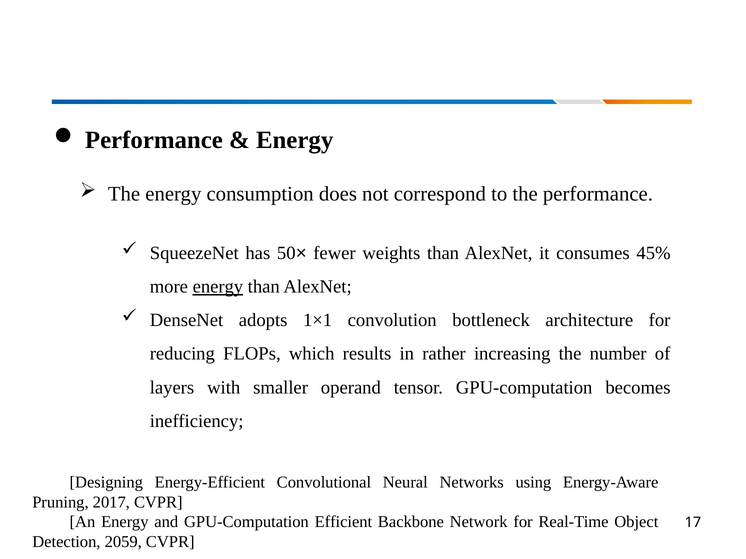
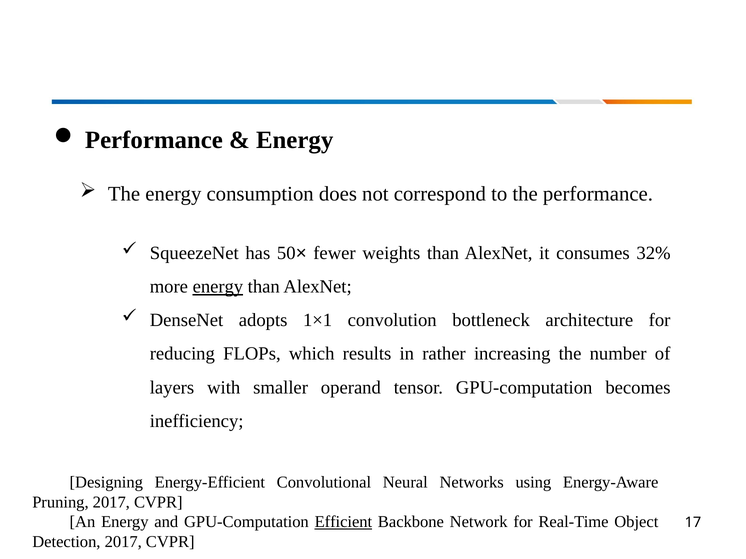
45%: 45% -> 32%
Efficient underline: none -> present
Detection 2059: 2059 -> 2017
